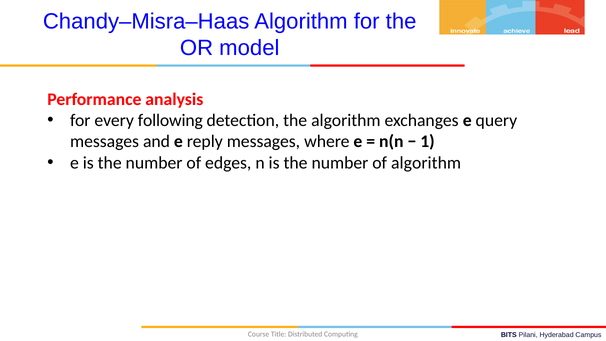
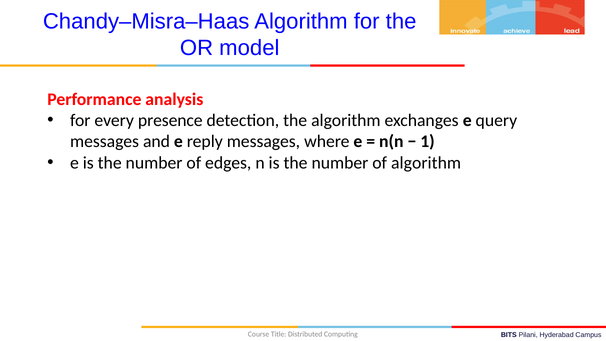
following: following -> presence
